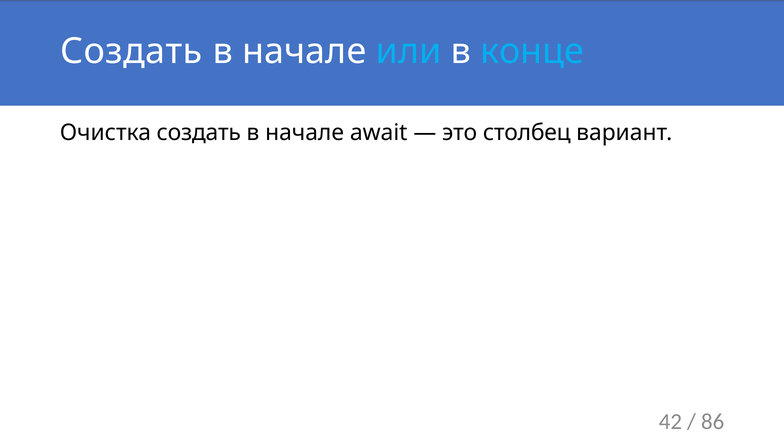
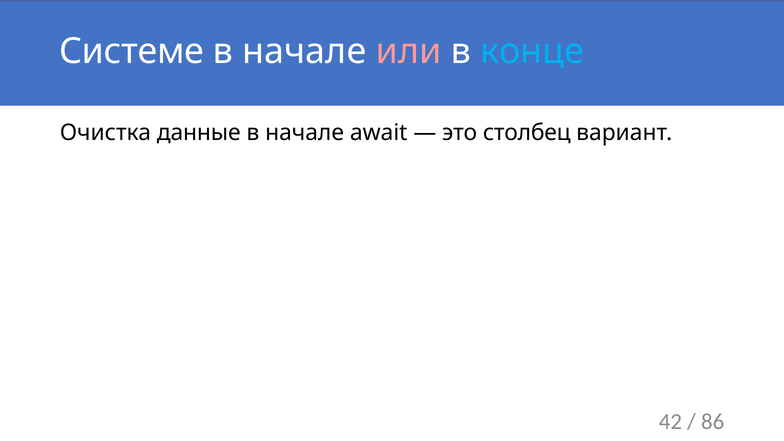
Создать at (131, 51): Создать -> Системе
или colour: light blue -> pink
Очистка создать: создать -> данные
